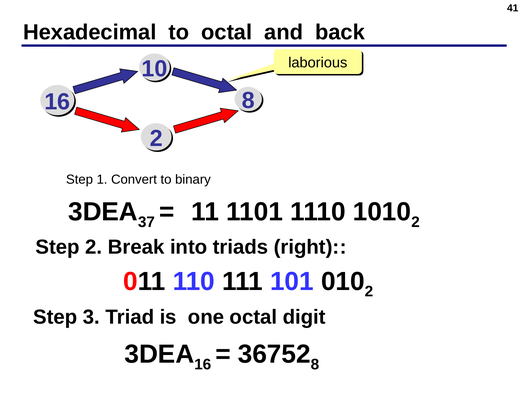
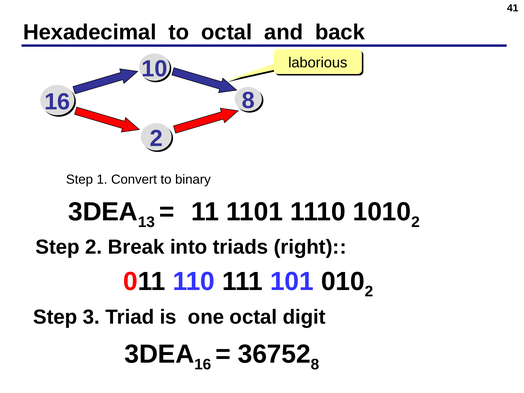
37: 37 -> 13
